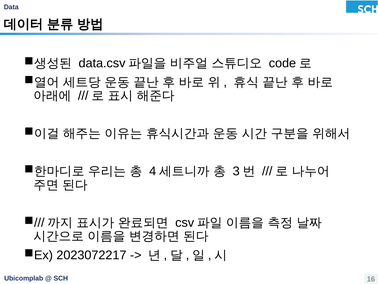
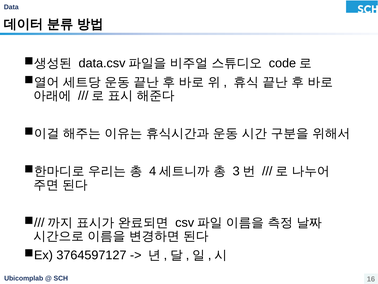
2023072217: 2023072217 -> 3764597127
